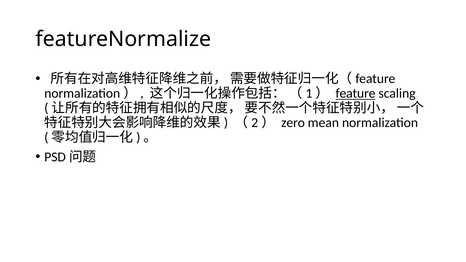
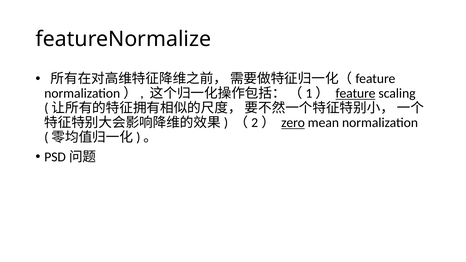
zero underline: none -> present
